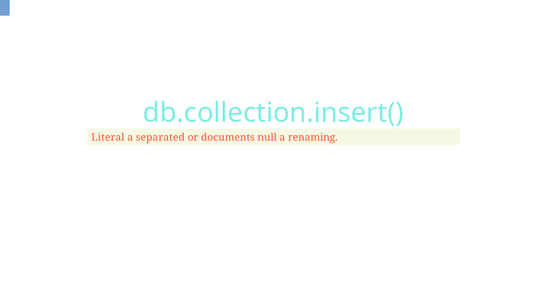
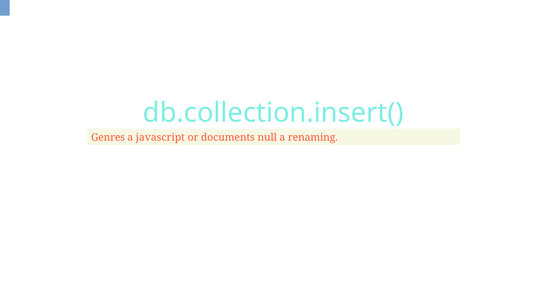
Literal: Literal -> Genres
separated: separated -> javascript
